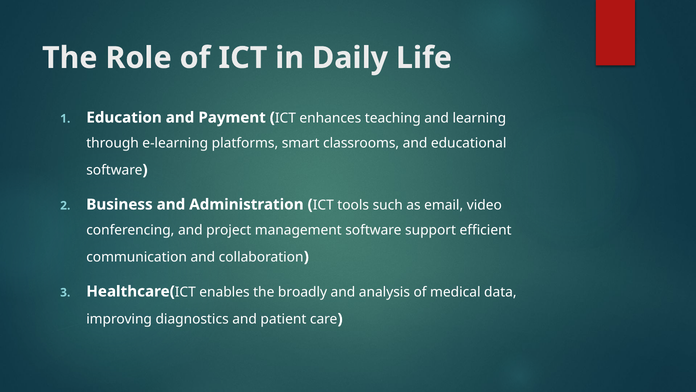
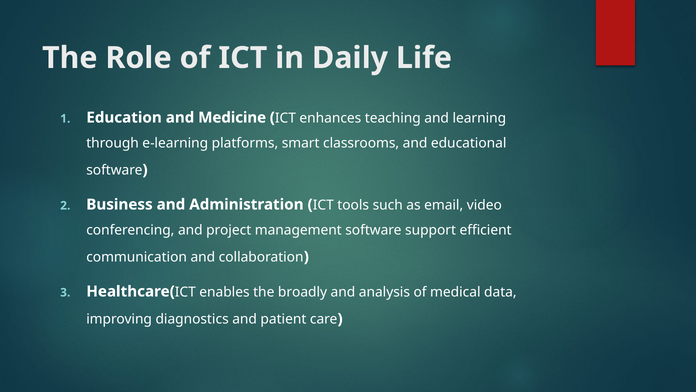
Payment: Payment -> Medicine
